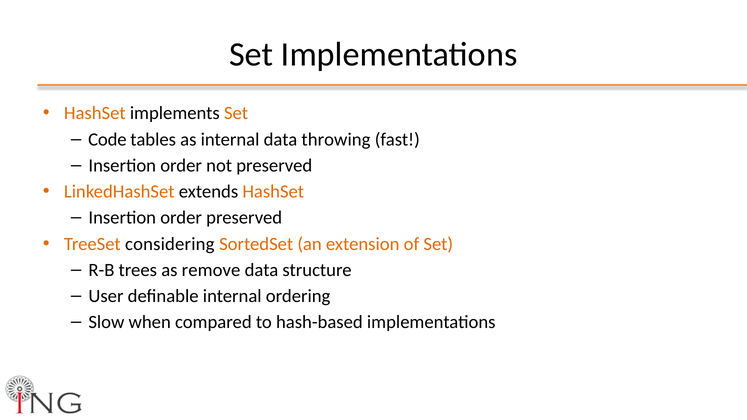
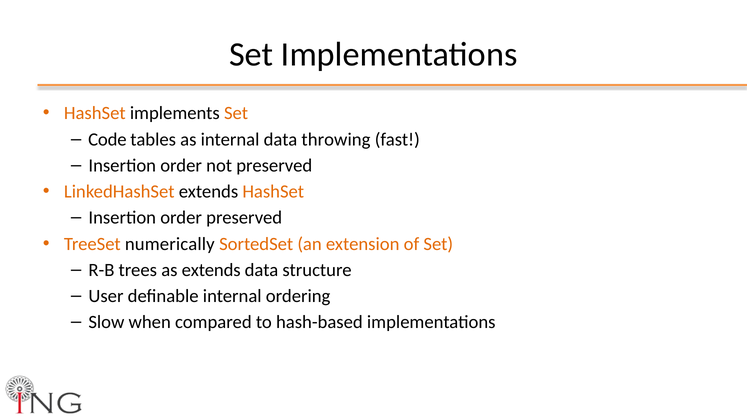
considering: considering -> numerically
as remove: remove -> extends
